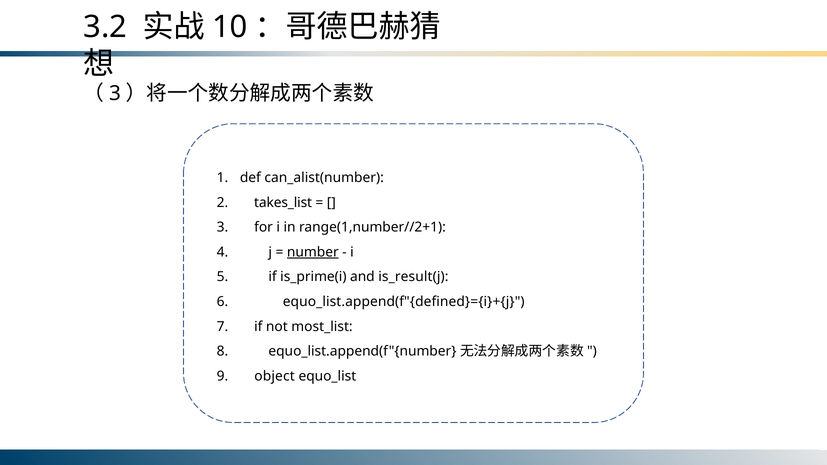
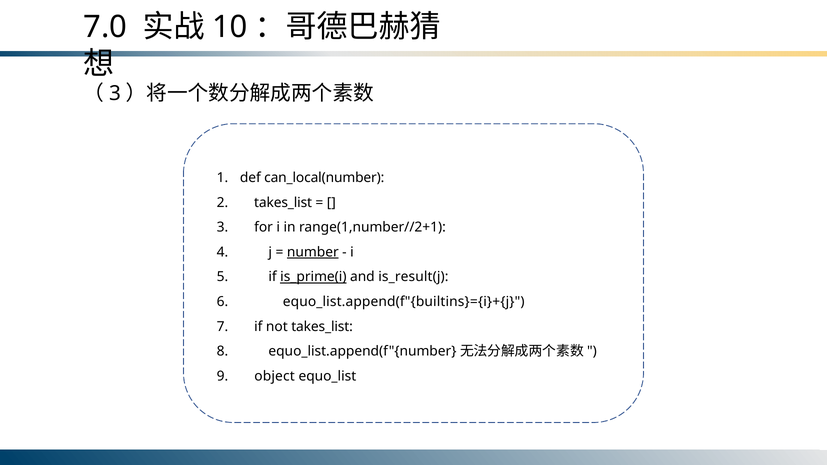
3.2: 3.2 -> 7.0
can_alist(number: can_alist(number -> can_local(number
is_prime(i underline: none -> present
equo_list.append(f"{defined}={i}+{j: equo_list.append(f"{defined}={i}+{j -> equo_list.append(f"{builtins}={i}+{j
not most_list: most_list -> takes_list
